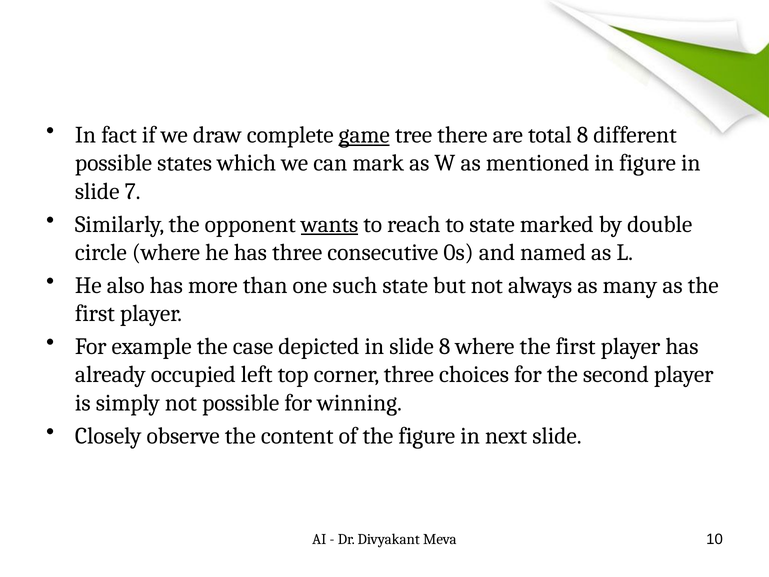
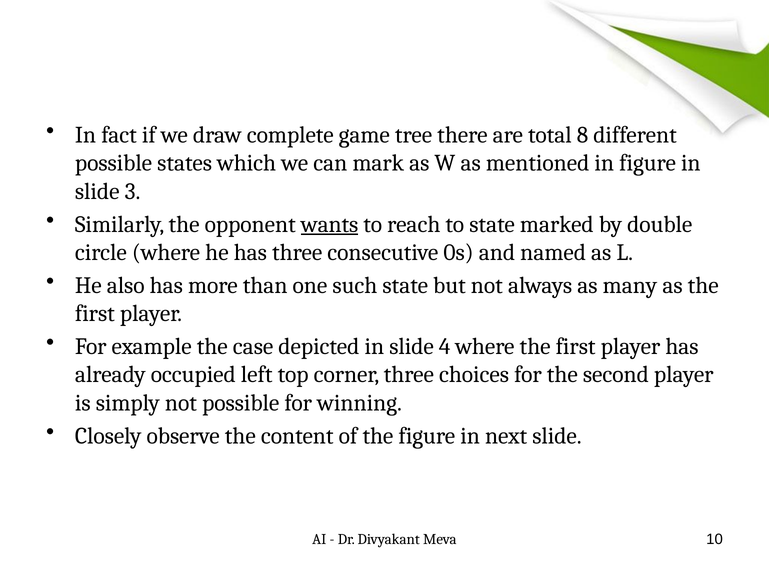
game underline: present -> none
7: 7 -> 3
slide 8: 8 -> 4
